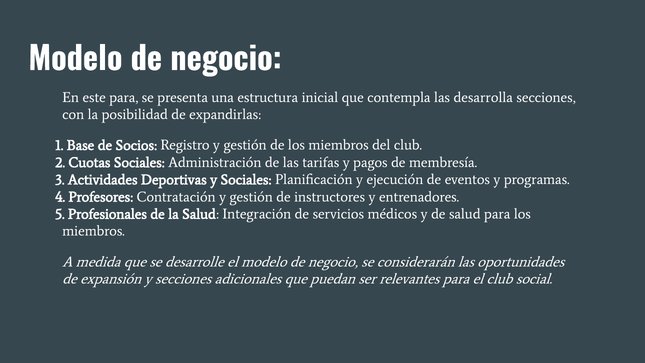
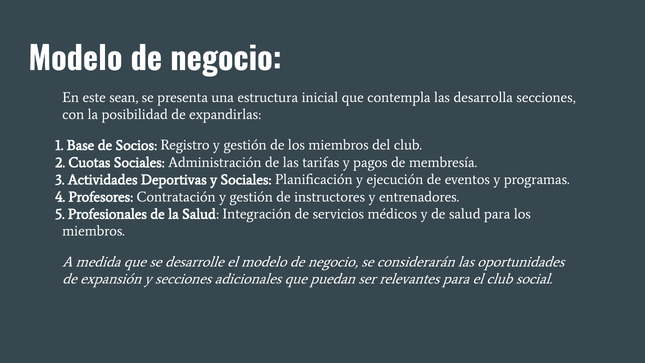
este para: para -> sean
